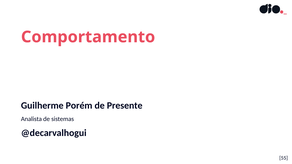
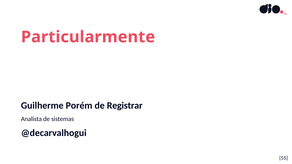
Comportamento: Comportamento -> Particularmente
Presente: Presente -> Registrar
